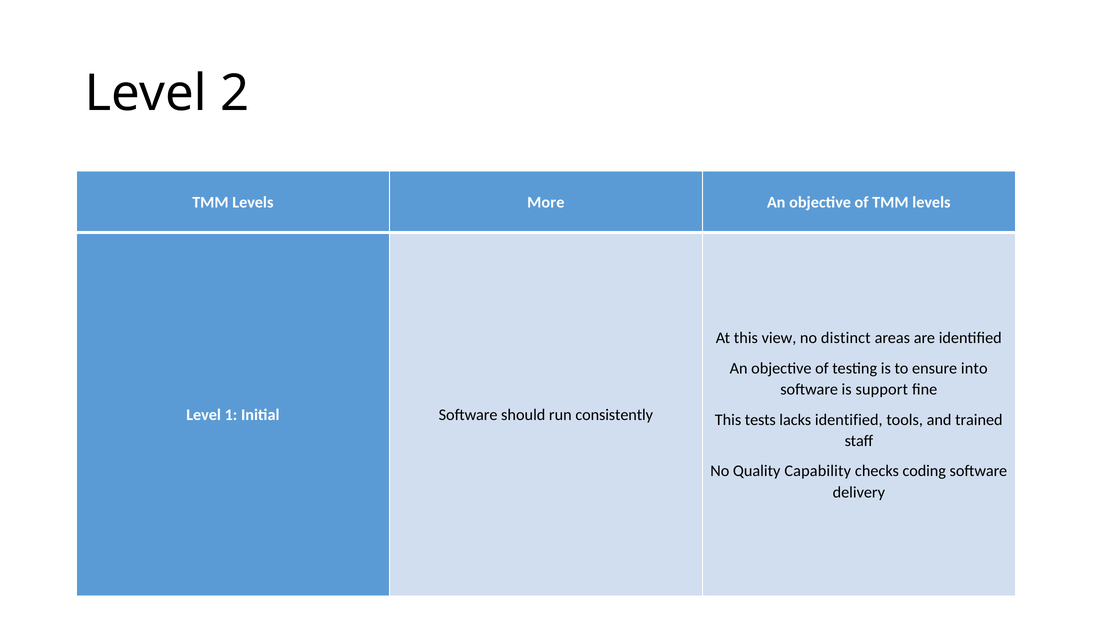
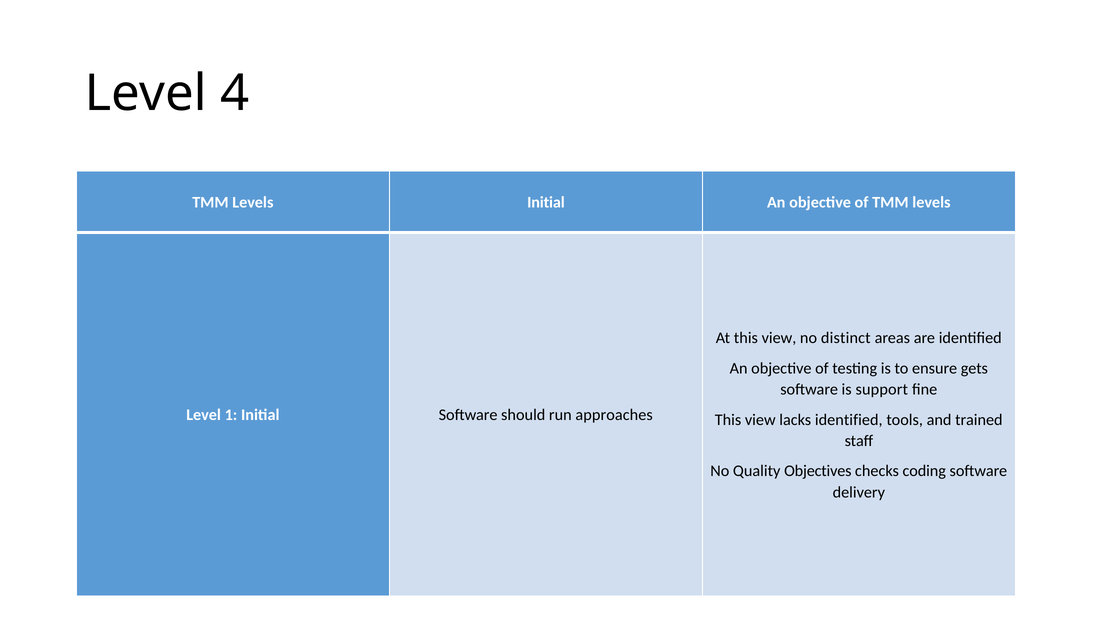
2: 2 -> 4
Levels More: More -> Initial
into: into -> gets
consistently: consistently -> approaches
tests at (760, 420): tests -> view
Capability: Capability -> Objectives
